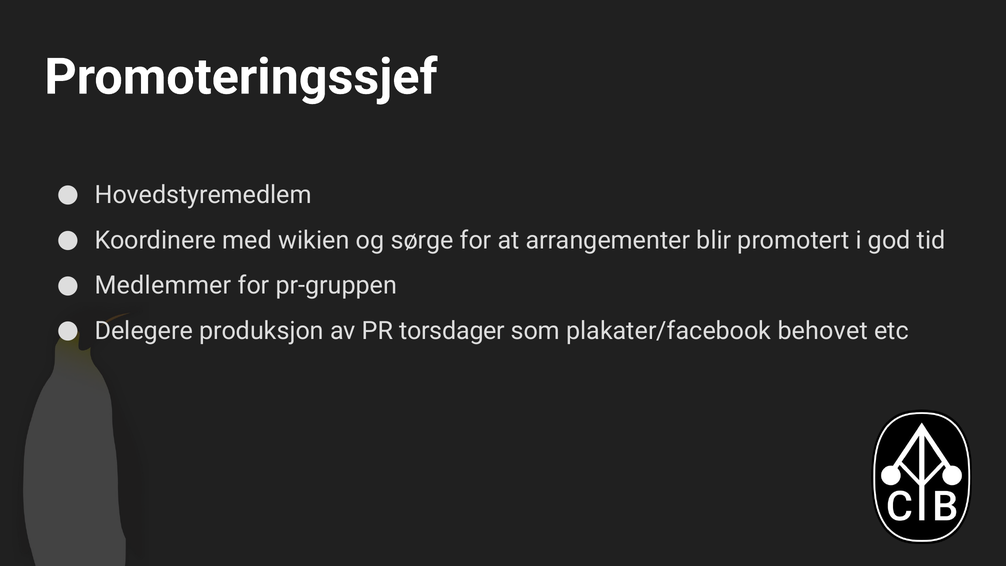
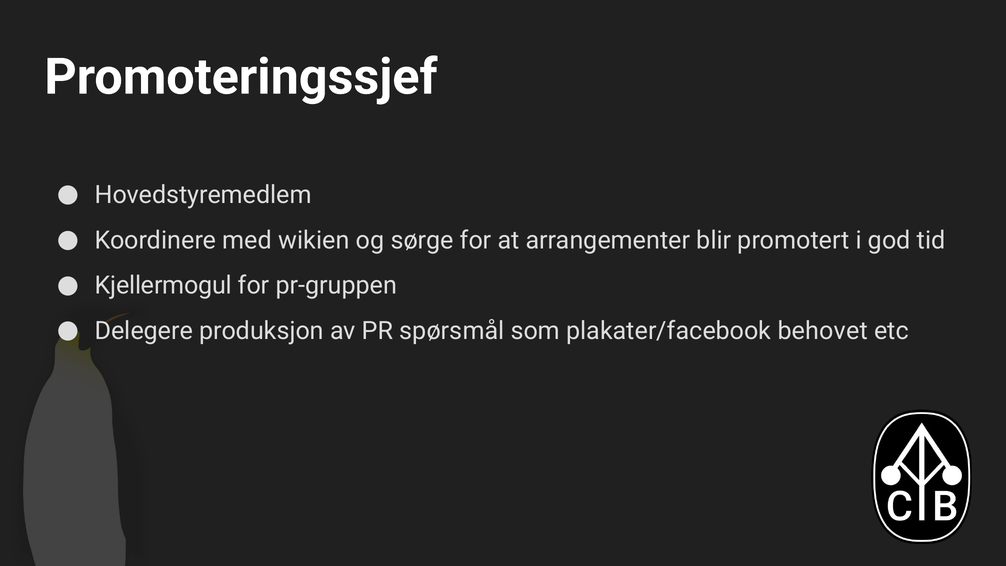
Medlemmer: Medlemmer -> Kjellermogul
torsdager: torsdager -> spørsmål
